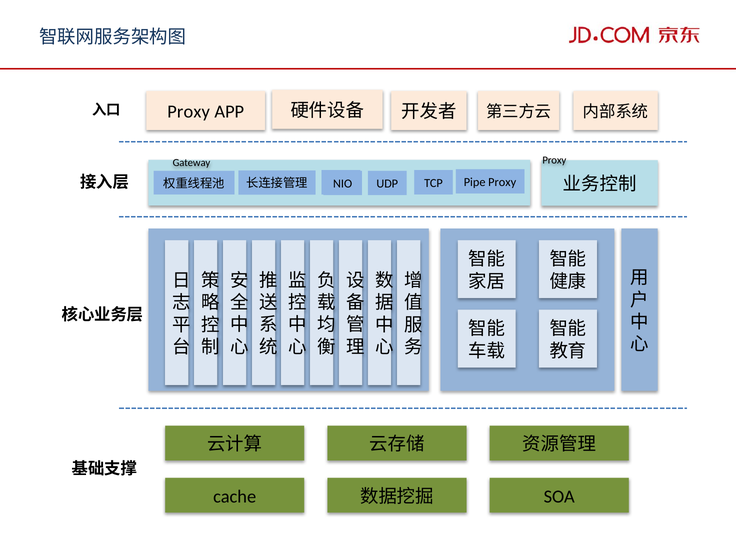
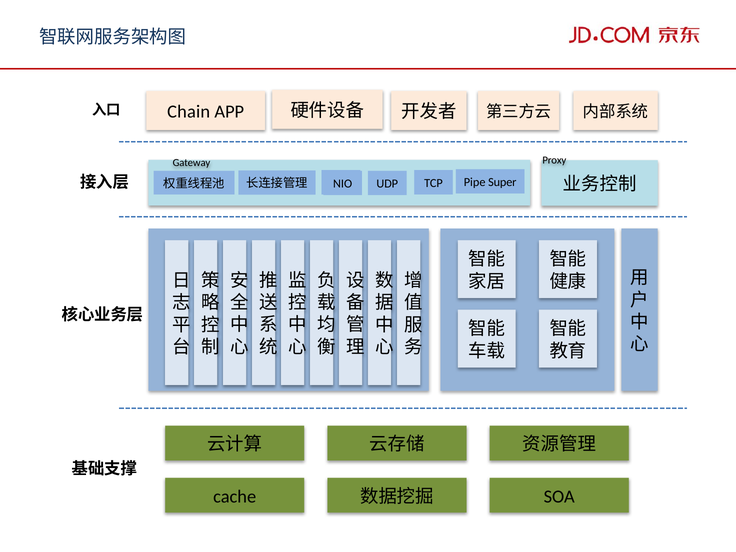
Proxy at (189, 112): Proxy -> Chain
Pipe Proxy: Proxy -> Super
